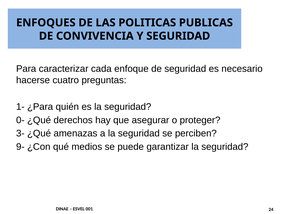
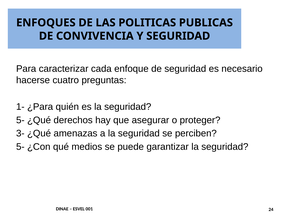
0- at (20, 120): 0- -> 5-
9- at (20, 147): 9- -> 5-
